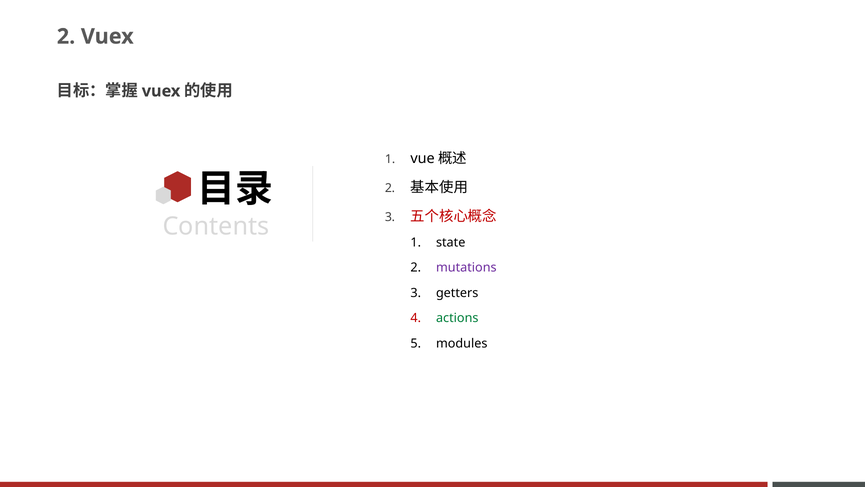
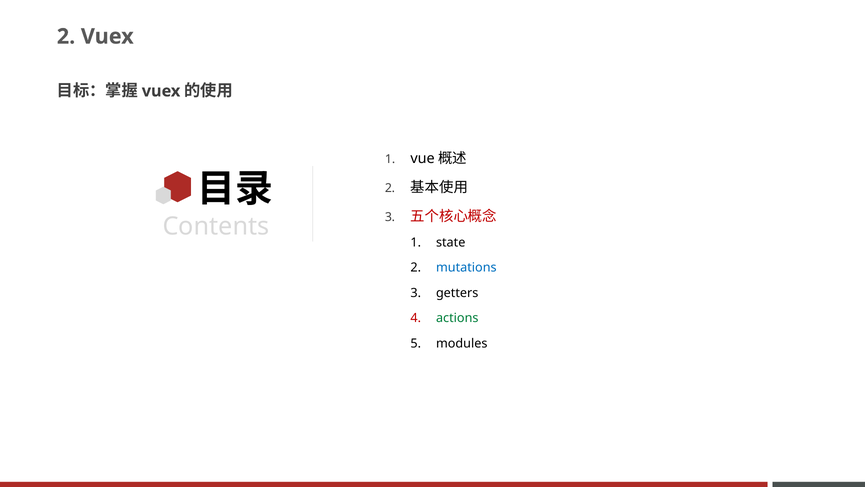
mutations colour: purple -> blue
